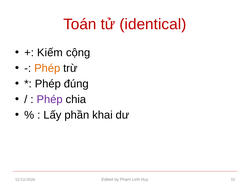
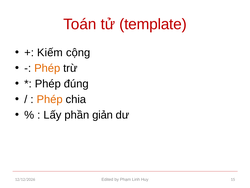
identical: identical -> template
Phép at (50, 99) colour: purple -> orange
khai: khai -> giản
